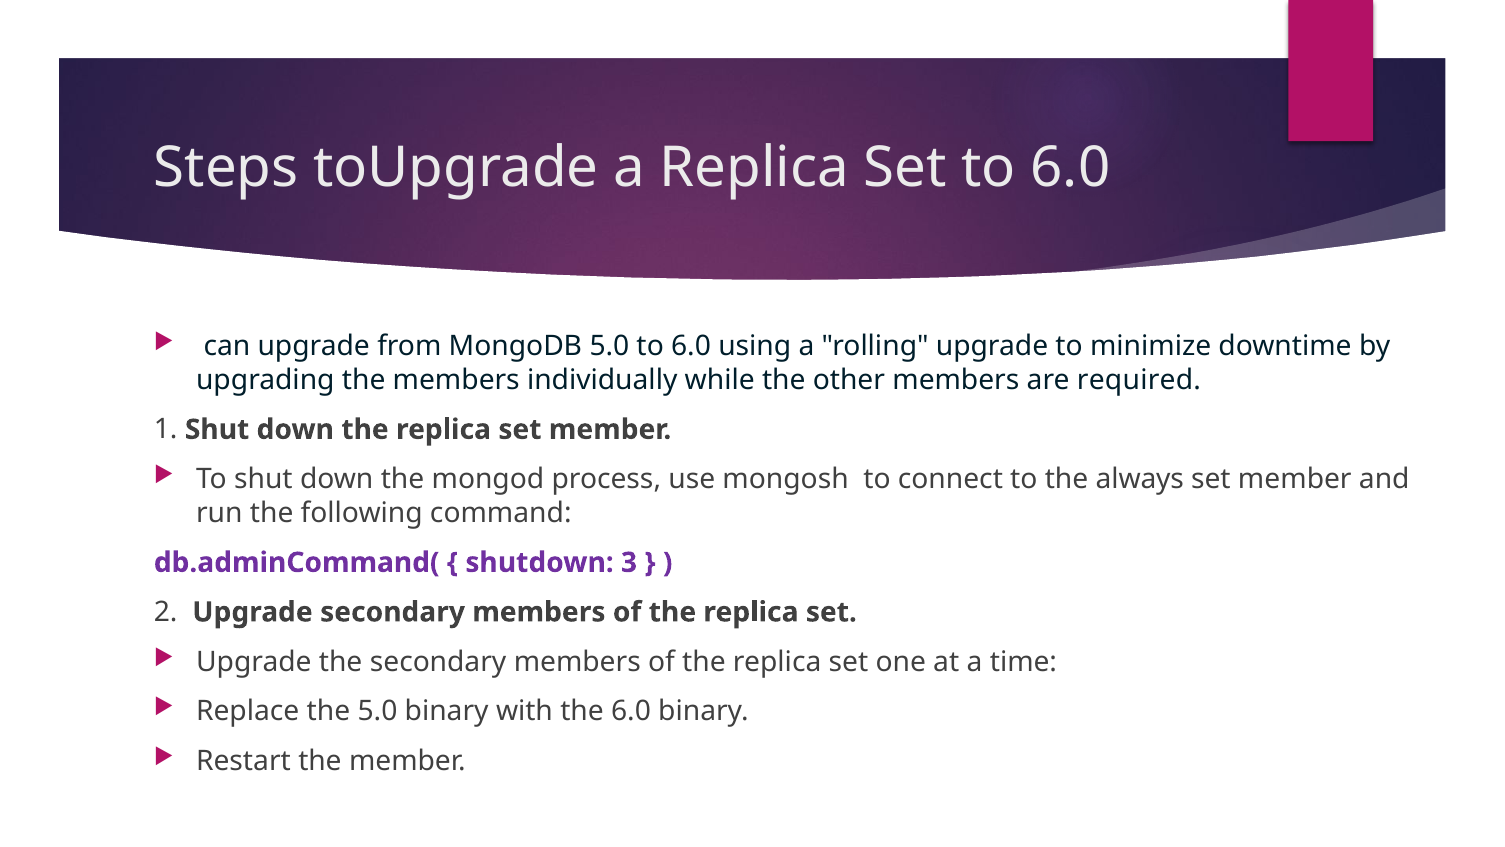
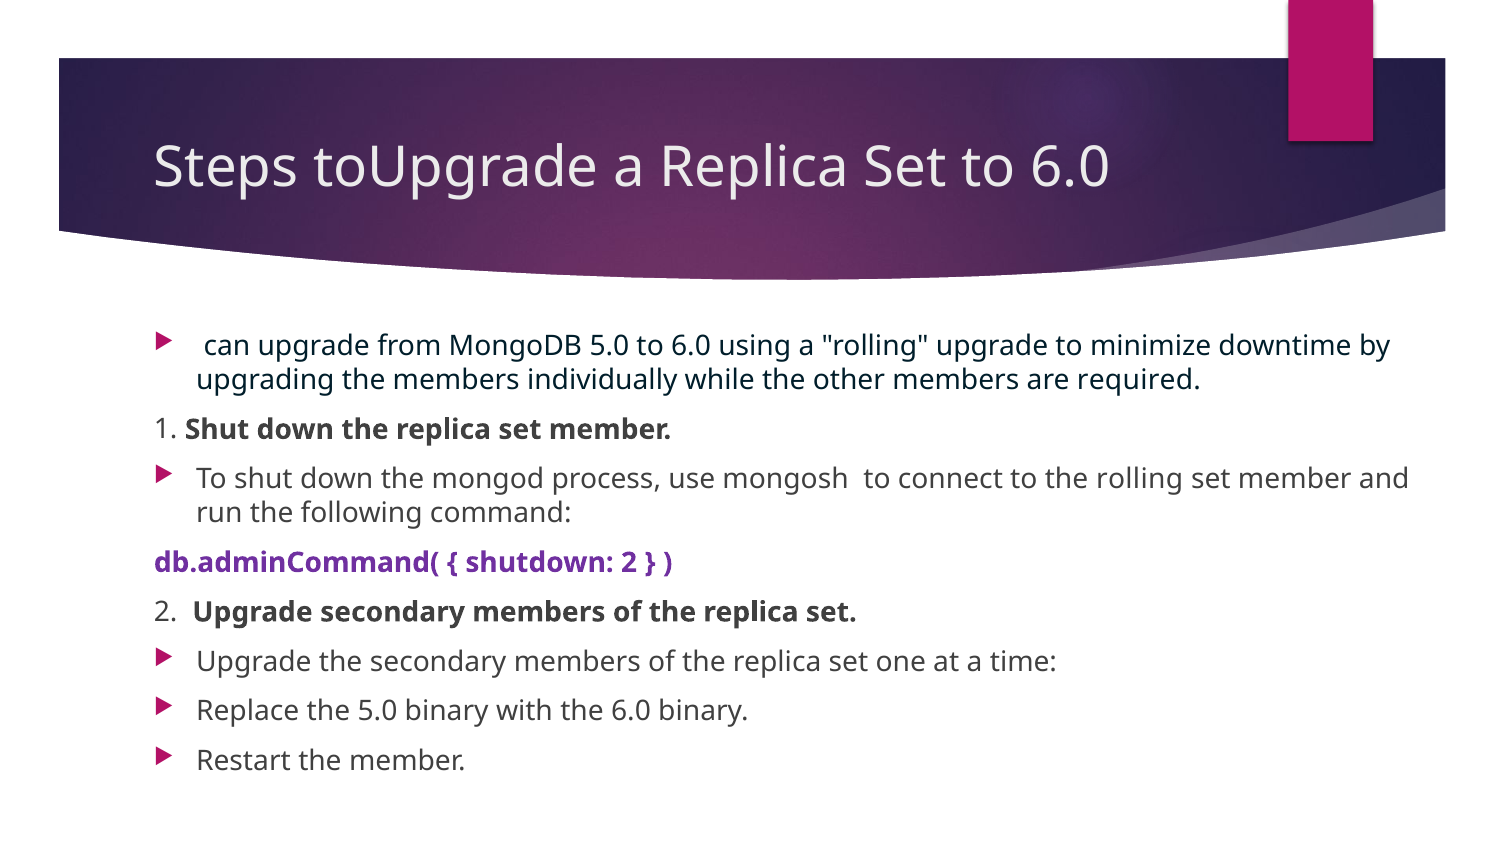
the always: always -> rolling
shutdown 3: 3 -> 2
